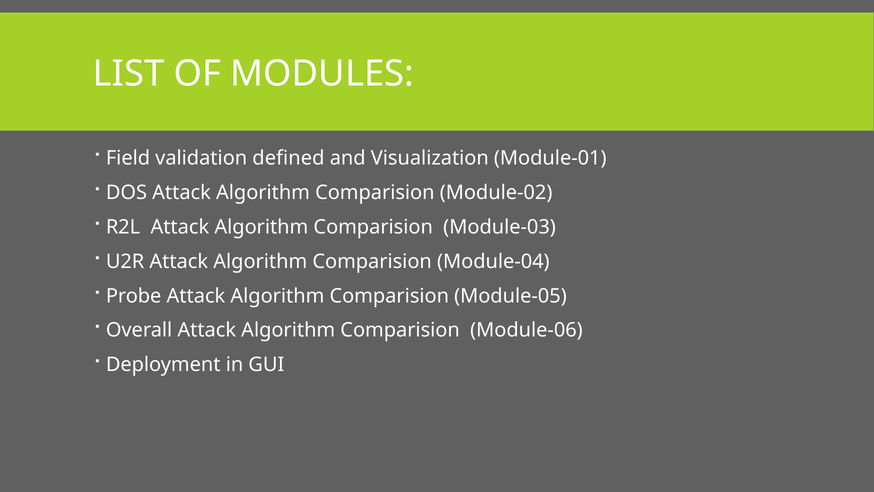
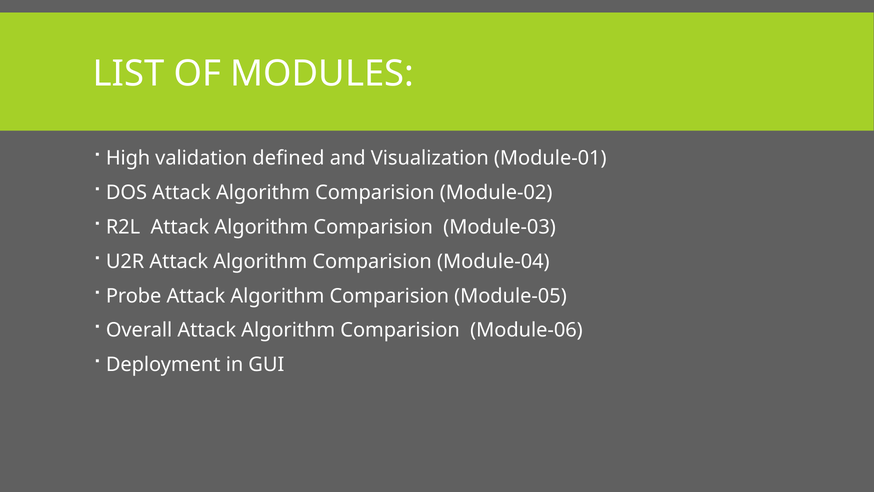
Field: Field -> High
